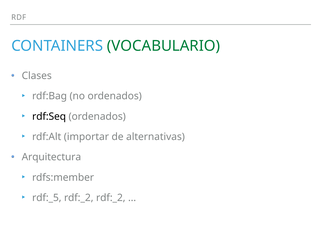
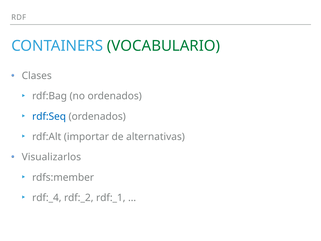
rdf:Seq colour: black -> blue
Arquitectura: Arquitectura -> Visualizarlos
rdf:_5: rdf:_5 -> rdf:_4
rdf:_2 rdf:_2: rdf:_2 -> rdf:_1
